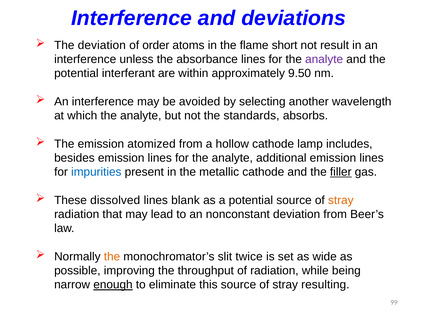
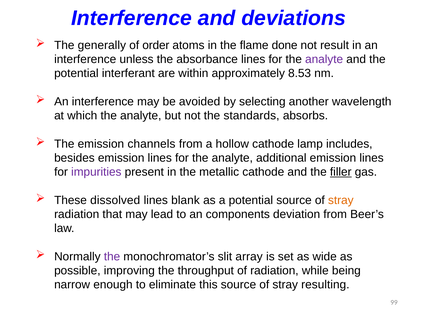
The deviation: deviation -> generally
short: short -> done
9.50: 9.50 -> 8.53
atomized: atomized -> channels
impurities colour: blue -> purple
nonconstant: nonconstant -> components
the at (112, 257) colour: orange -> purple
twice: twice -> array
enough underline: present -> none
